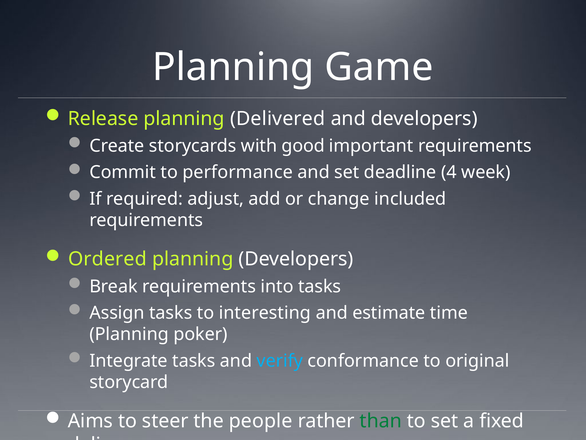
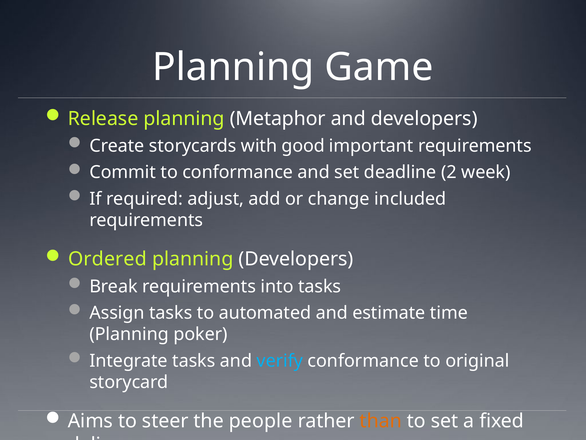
Delivered: Delivered -> Metaphor
to performance: performance -> conformance
4: 4 -> 2
interesting: interesting -> automated
than colour: green -> orange
